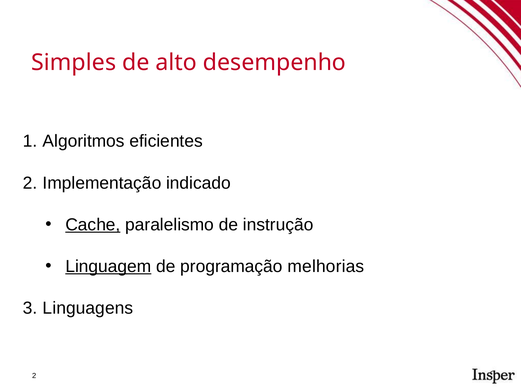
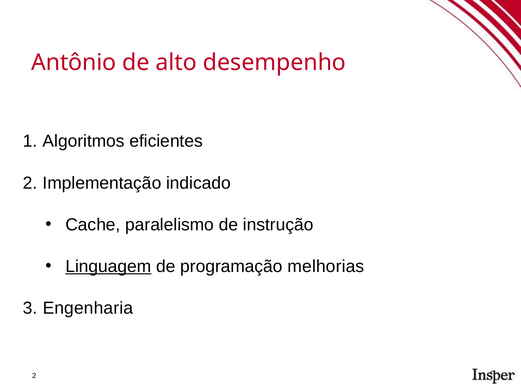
Simples: Simples -> Antônio
Cache underline: present -> none
Linguagens: Linguagens -> Engenharia
